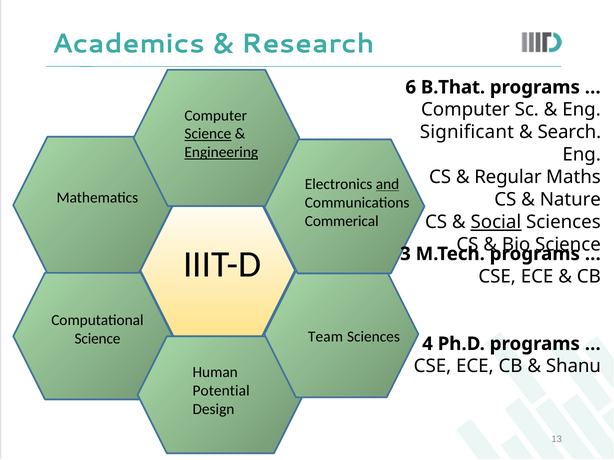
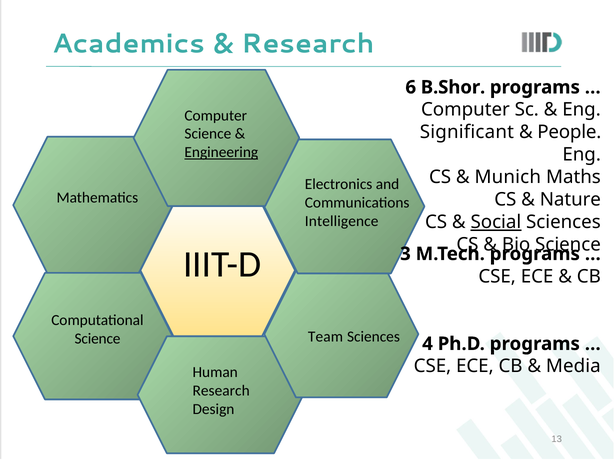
B.That: B.That -> B.Shor
Search: Search -> People
Science at (208, 134) underline: present -> none
Regular: Regular -> Munich
and underline: present -> none
Commerical: Commerical -> Intelligence
Shanu: Shanu -> Media
Potential at (221, 391): Potential -> Research
